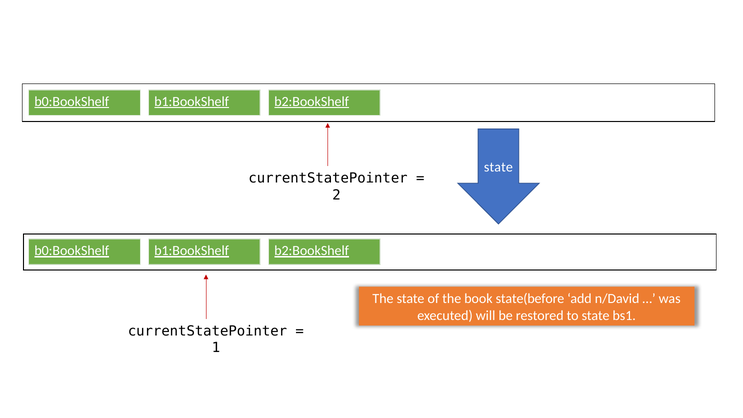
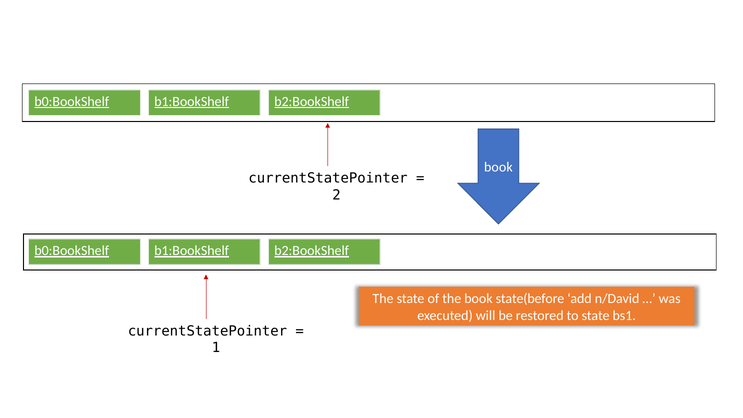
state at (498, 167): state -> book
